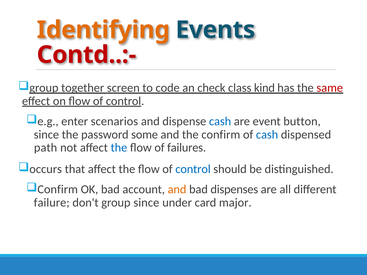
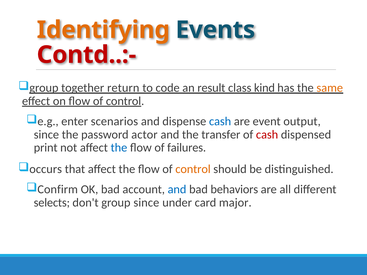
screen: screen -> return
check: check -> result
same colour: red -> orange
button: button -> output
some: some -> actor
the confirm: confirm -> transfer
cash at (267, 135) colour: blue -> red
path: path -> print
control at (193, 169) colour: blue -> orange
and at (177, 190) colour: orange -> blue
dispenses: dispenses -> behaviors
failure: failure -> selects
